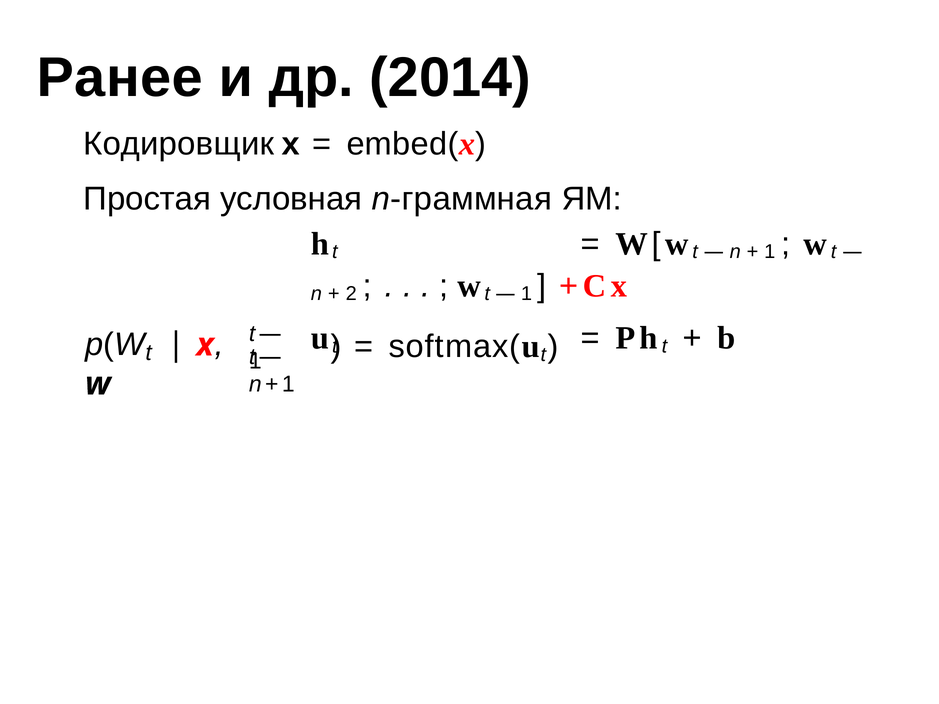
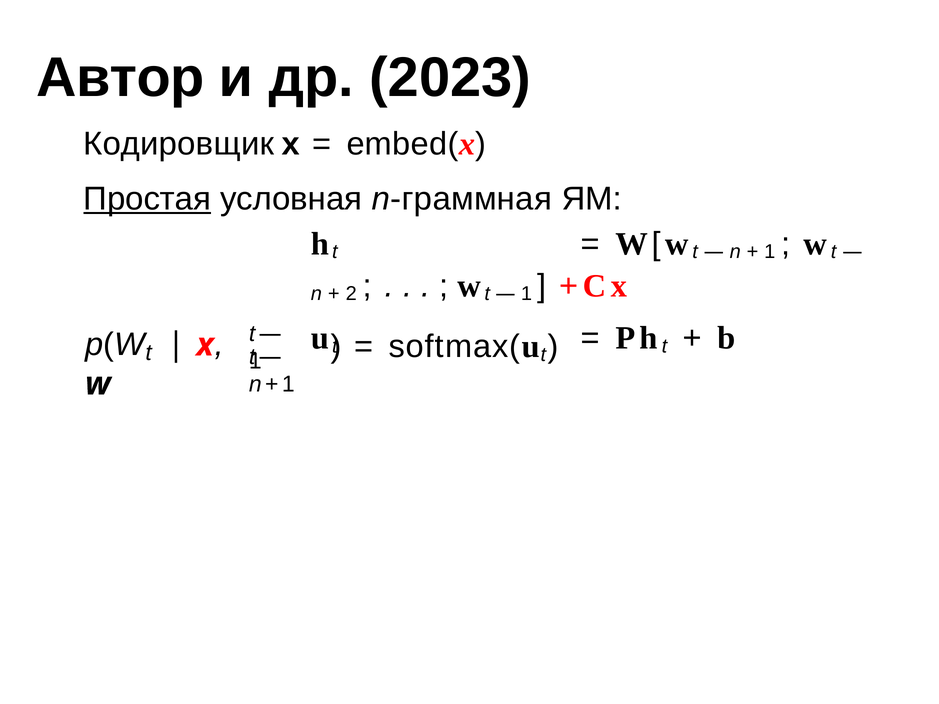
Ранее: Ранее -> Автор
2014: 2014 -> 2023
Простая underline: none -> present
